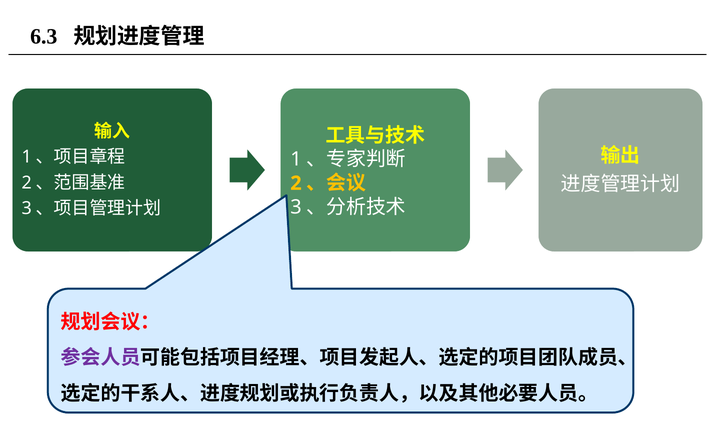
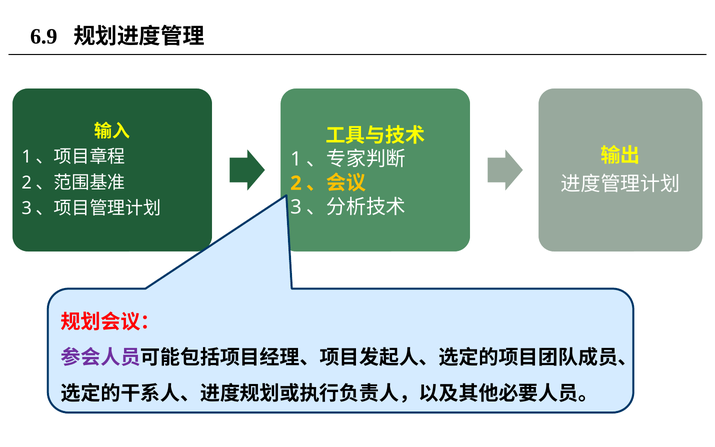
6.3: 6.3 -> 6.9
